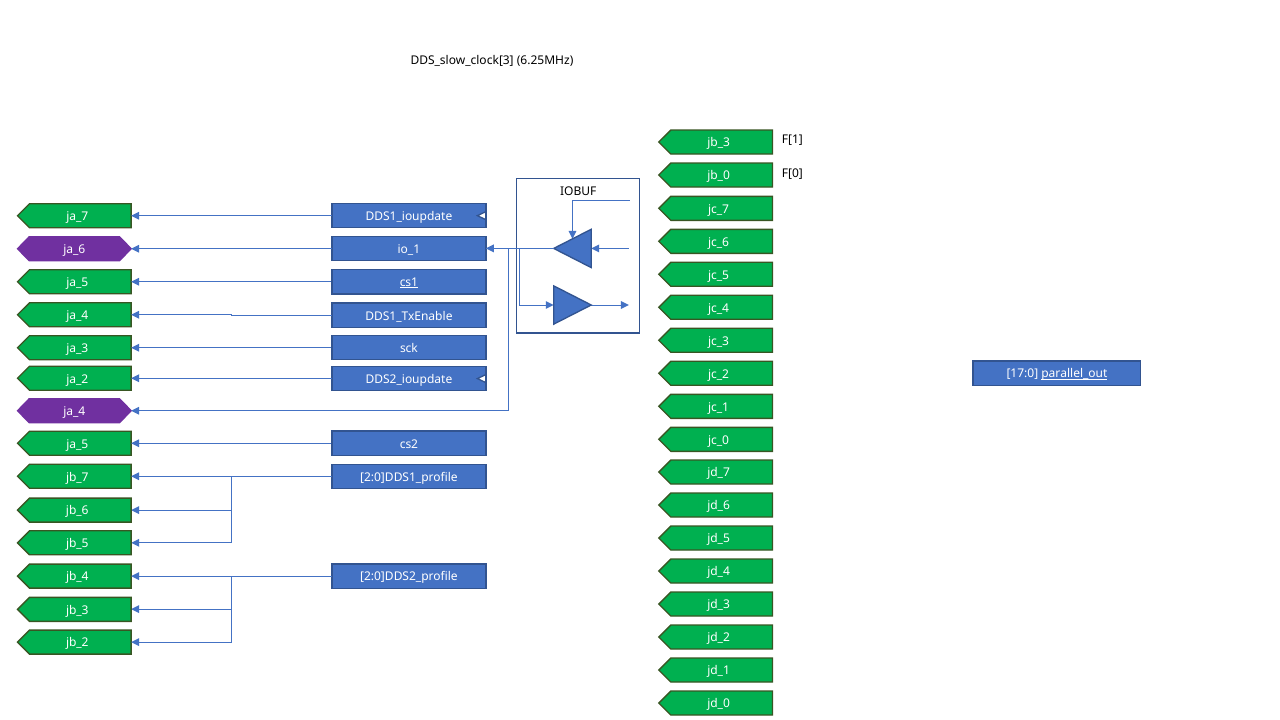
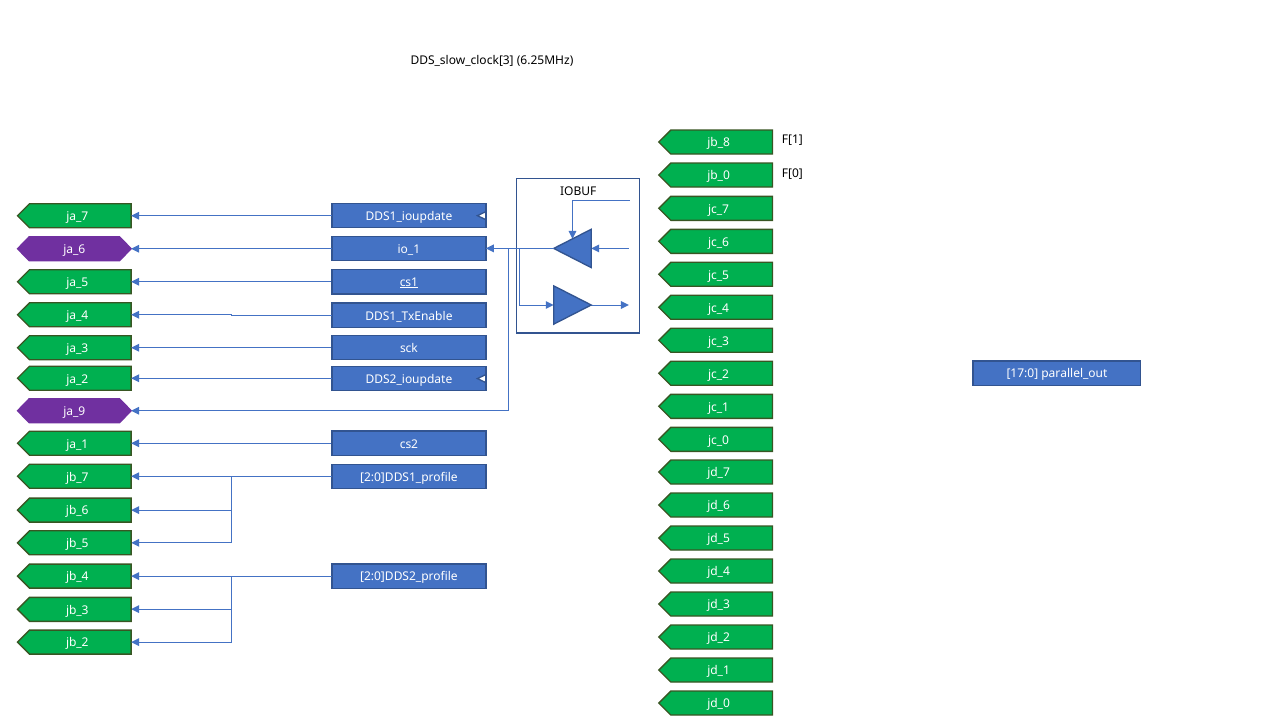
jb_3 at (719, 143): jb_3 -> jb_8
parallel_out underline: present -> none
ja_4 at (74, 412): ja_4 -> ja_9
ja_5 at (77, 444): ja_5 -> ja_1
